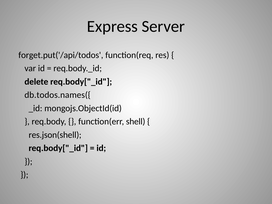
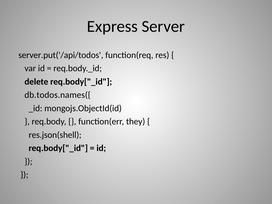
forget.put('/api/todos: forget.put('/api/todos -> server.put('/api/todos
shell: shell -> they
